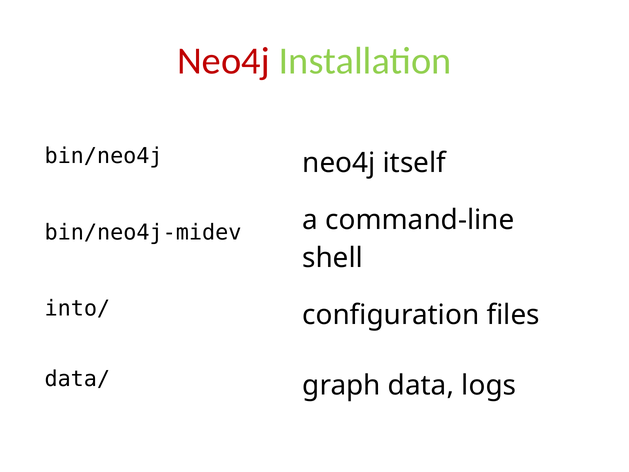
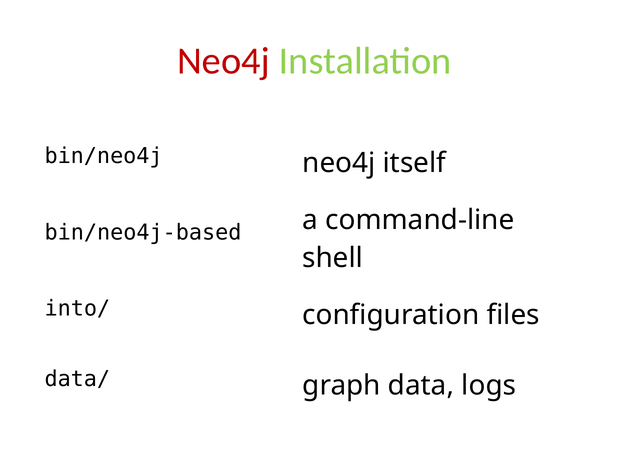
bin/neo4j-midev: bin/neo4j-midev -> bin/neo4j-based
